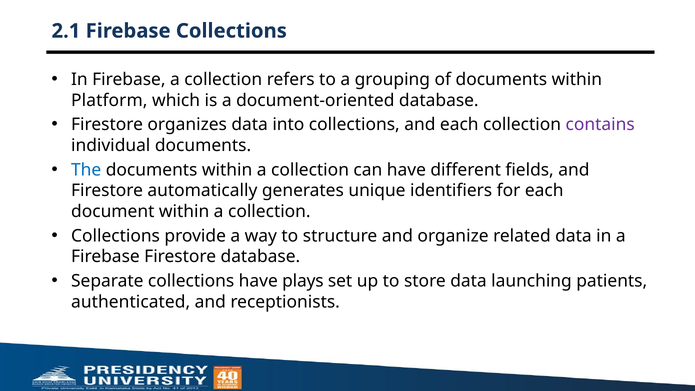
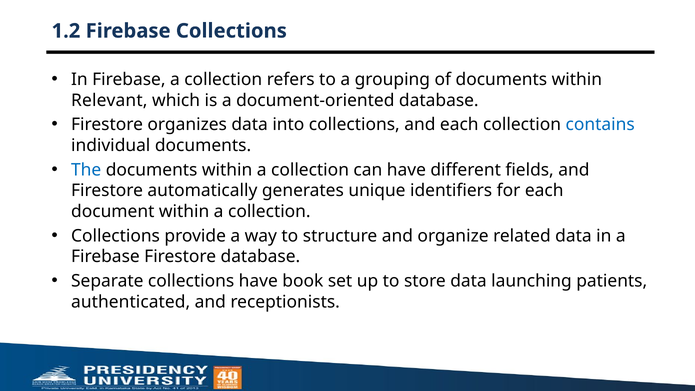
2.1: 2.1 -> 1.2
Platform: Platform -> Relevant
contains colour: purple -> blue
plays: plays -> book
